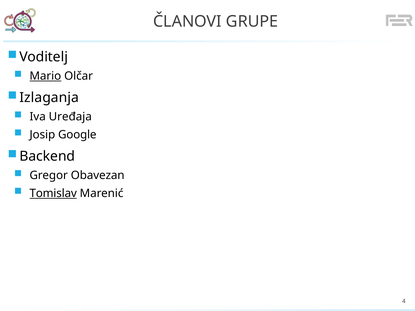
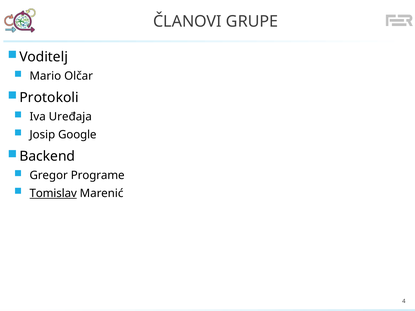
Mario underline: present -> none
Izlaganja: Izlaganja -> Protokoli
Obavezan: Obavezan -> Programe
